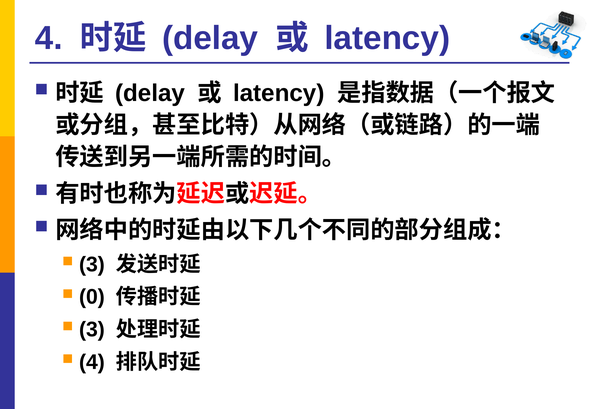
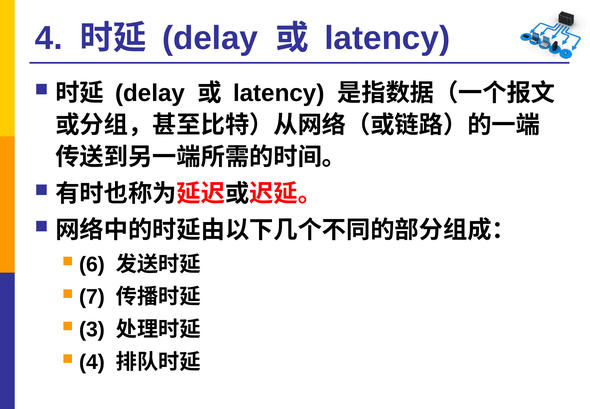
3 at (92, 264): 3 -> 6
0: 0 -> 7
